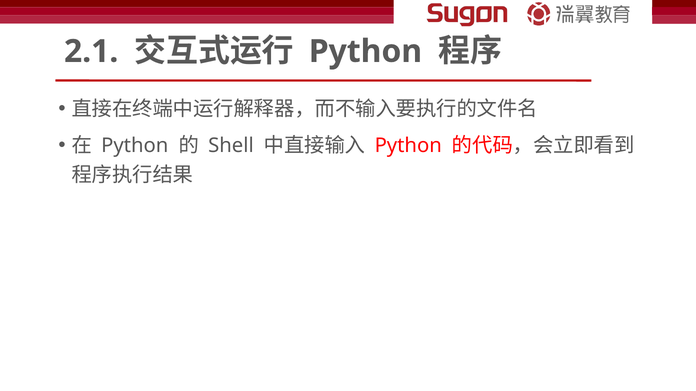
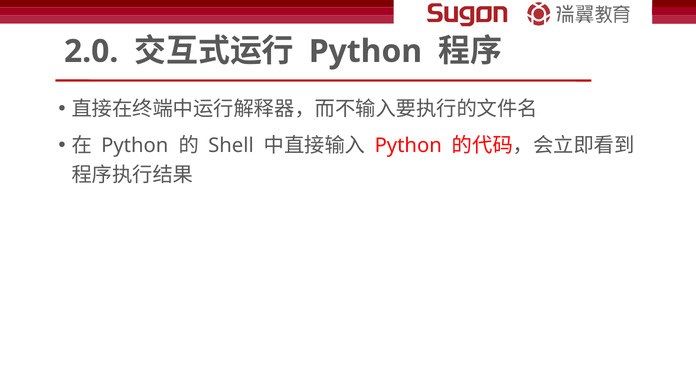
2.1: 2.1 -> 2.0
